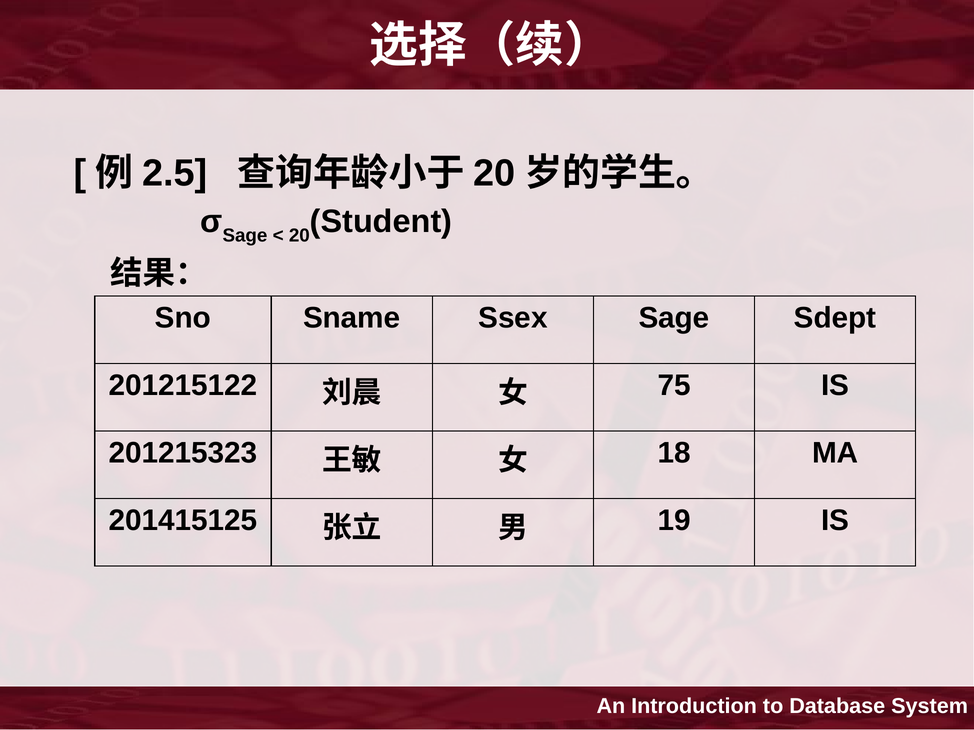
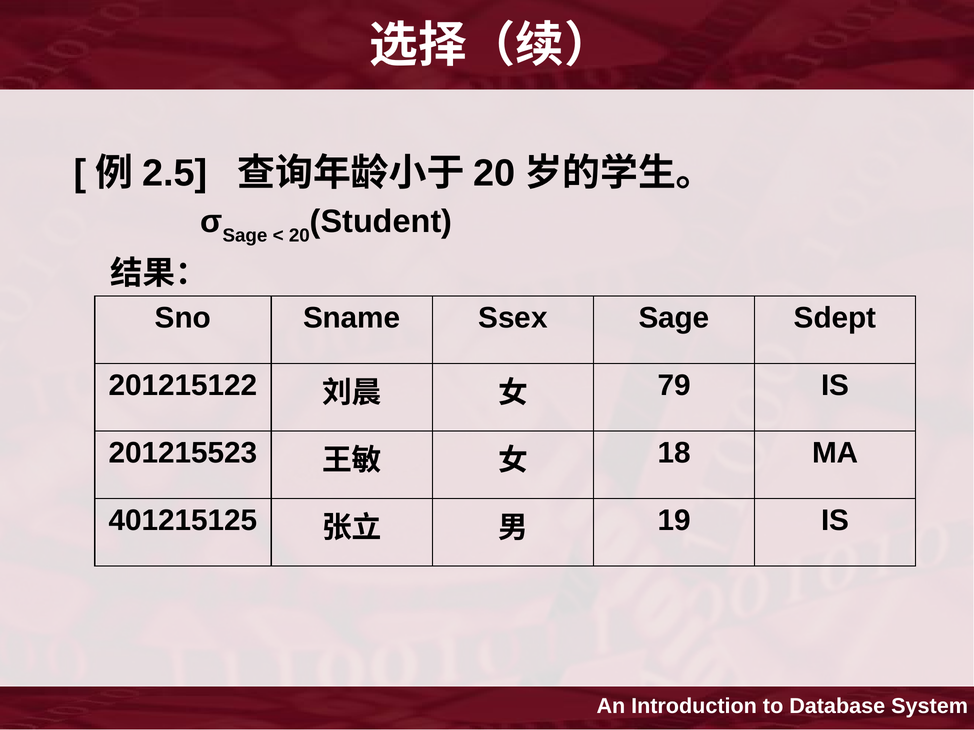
75: 75 -> 79
201215323: 201215323 -> 201215523
201415125: 201415125 -> 401215125
